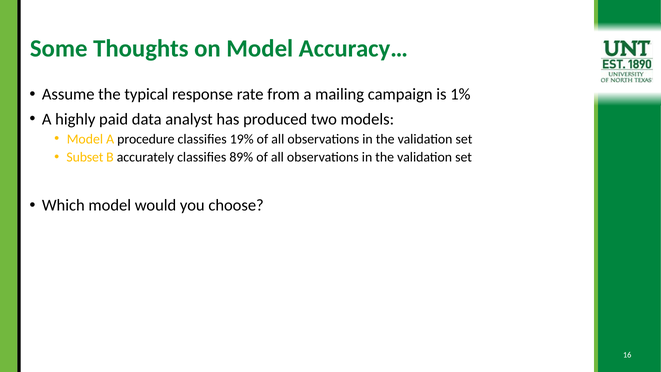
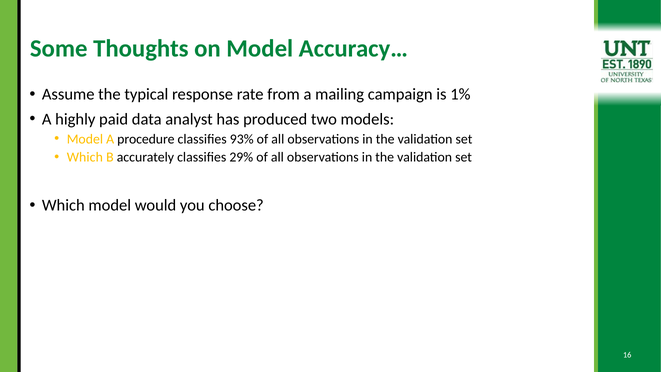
19%: 19% -> 93%
Subset at (85, 157): Subset -> Which
89%: 89% -> 29%
